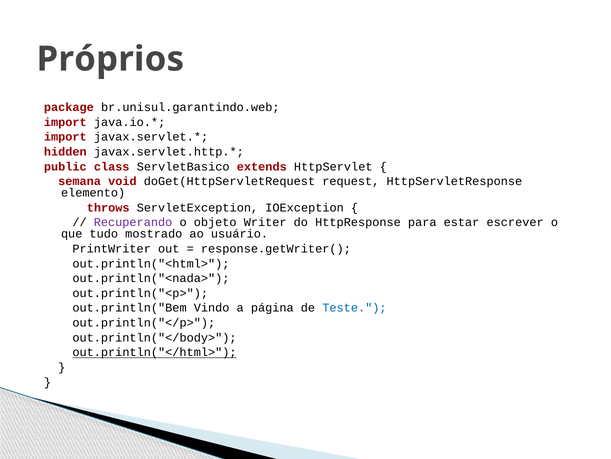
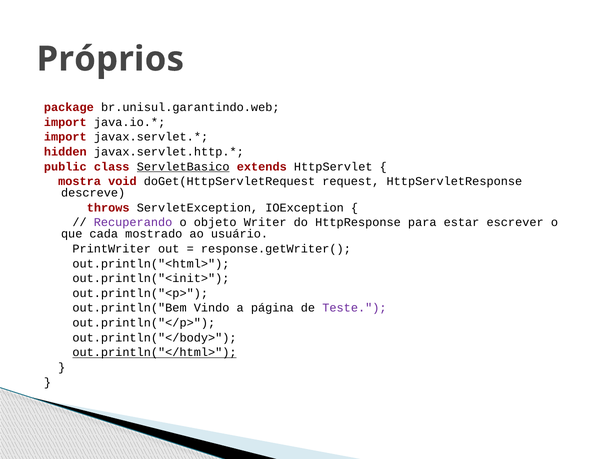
ServletBasico underline: none -> present
semana: semana -> mostra
elemento: elemento -> descreve
tudo: tudo -> cada
out.println("<nada>: out.println("<nada> -> out.println("<init>
Teste colour: blue -> purple
